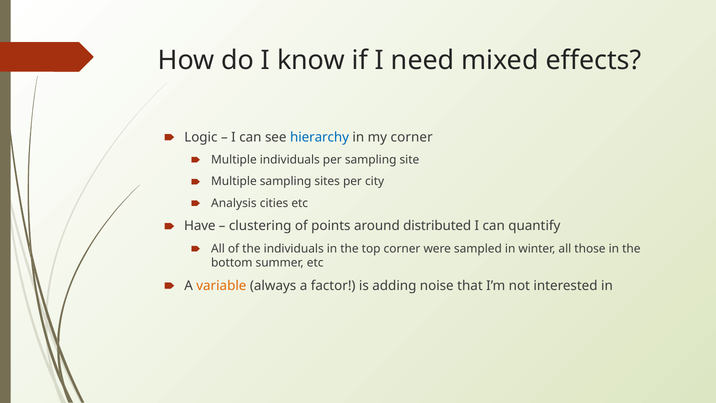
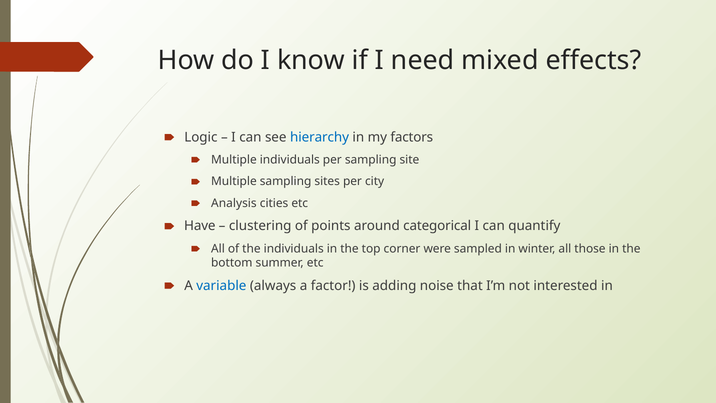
my corner: corner -> factors
distributed: distributed -> categorical
variable colour: orange -> blue
